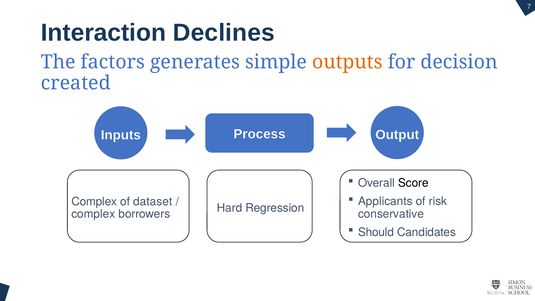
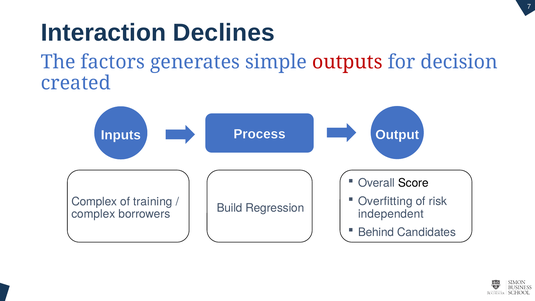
outputs colour: orange -> red
Applicants: Applicants -> Overfitting
dataset: dataset -> training
Hard: Hard -> Build
conservative: conservative -> independent
Should: Should -> Behind
